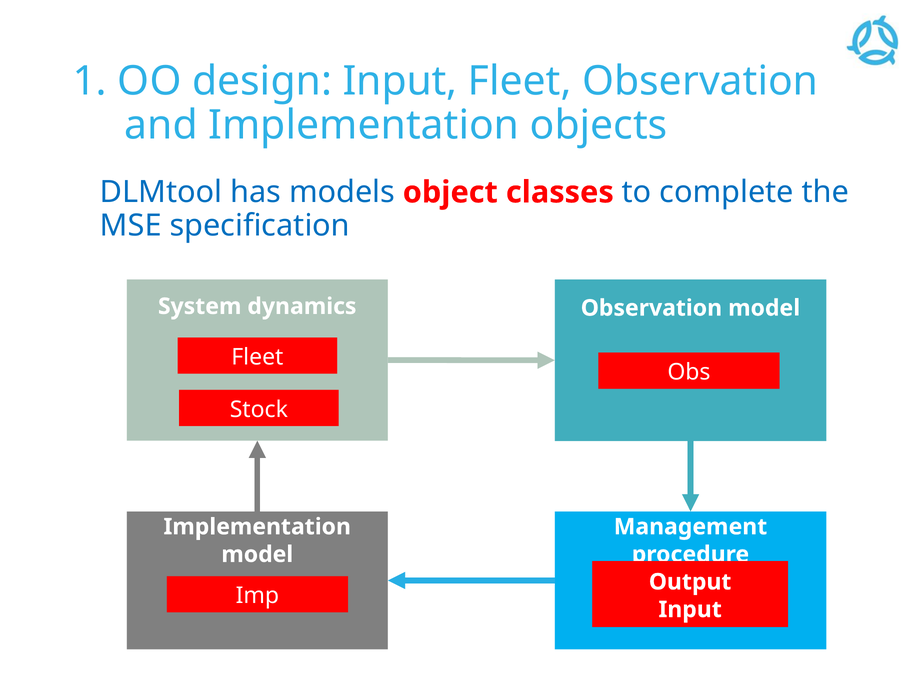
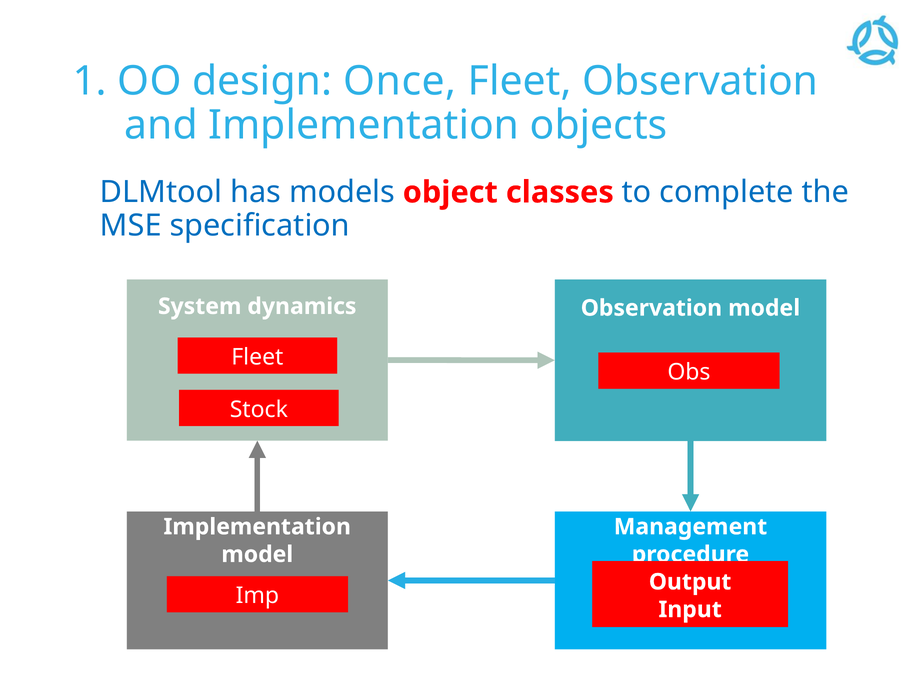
design Input: Input -> Once
